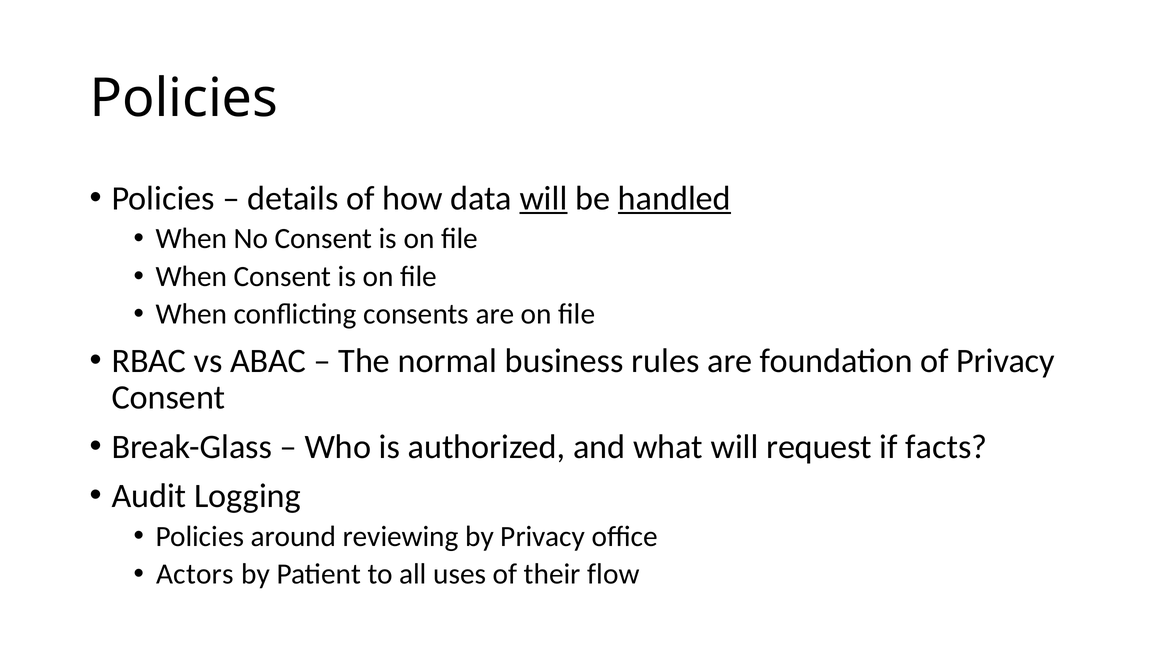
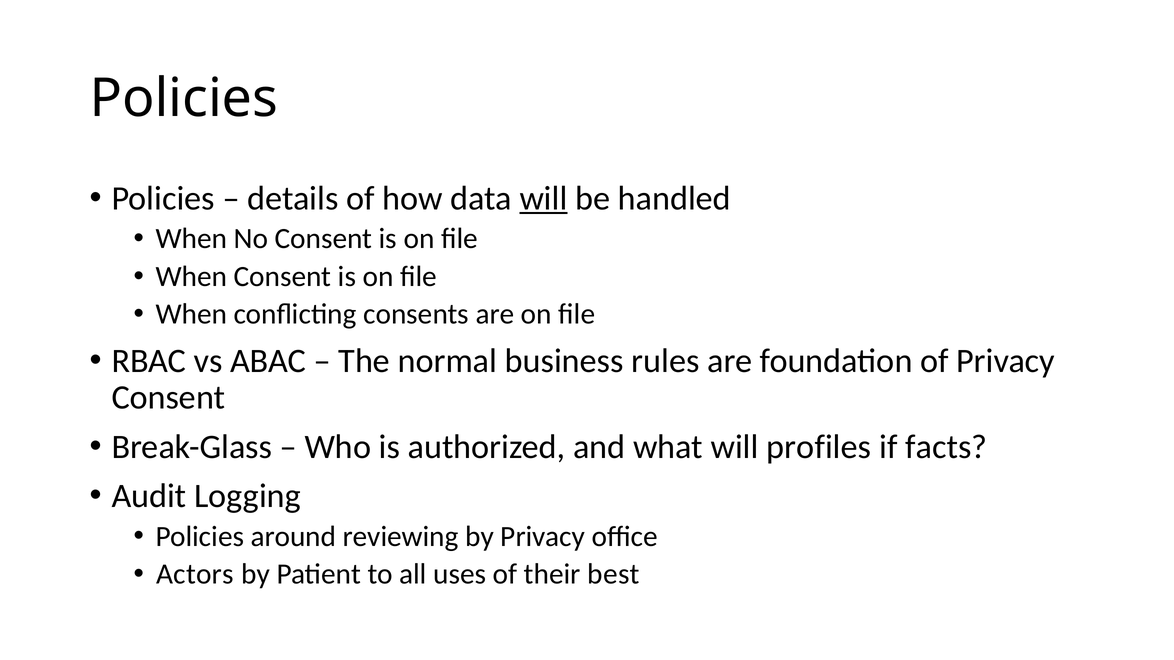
handled underline: present -> none
request: request -> profiles
flow: flow -> best
